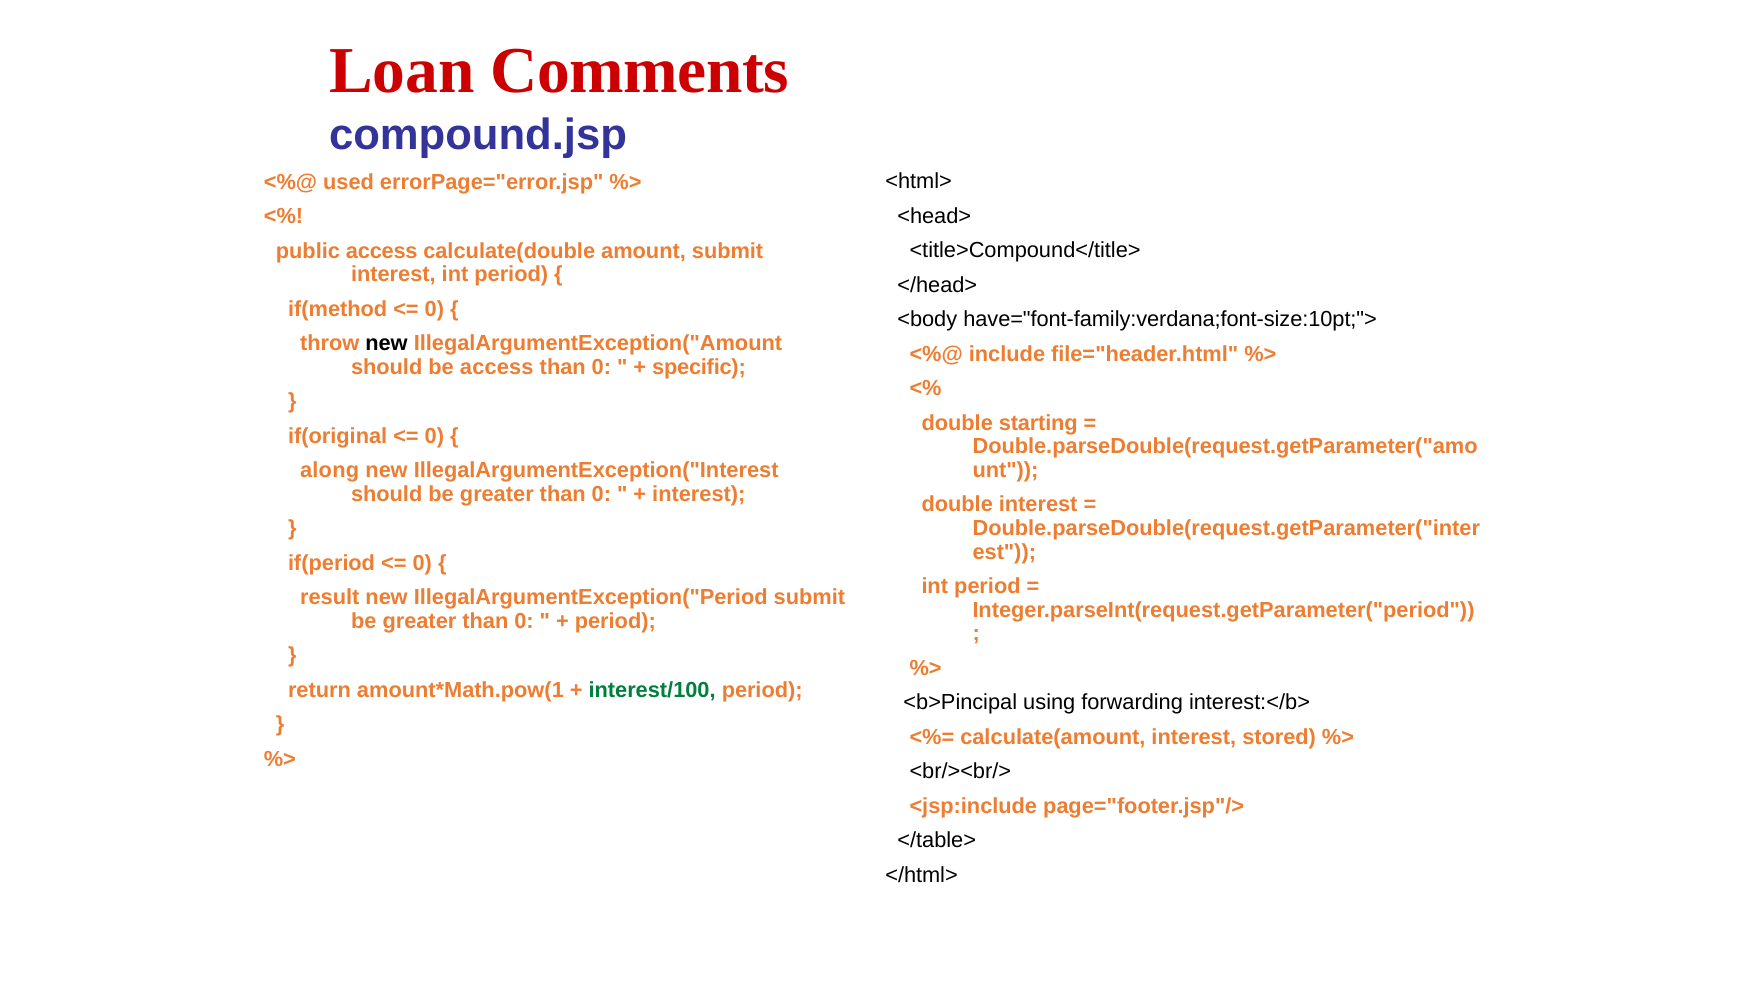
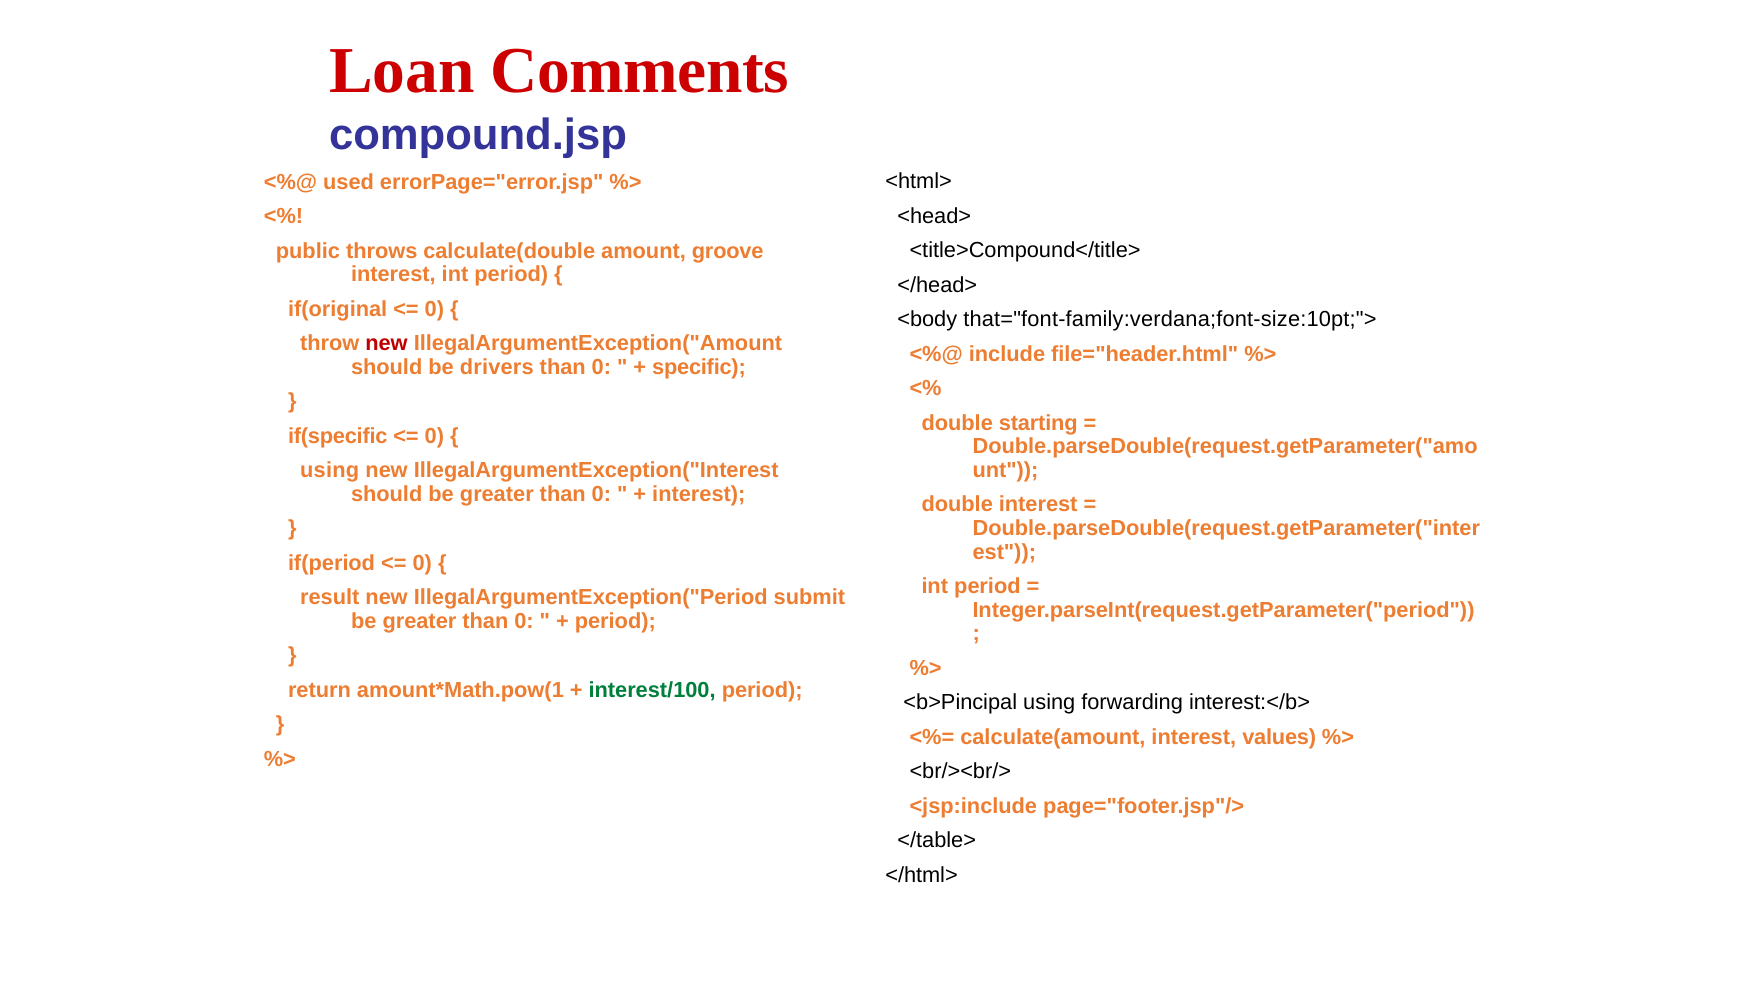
public access: access -> throws
amount submit: submit -> groove
if(method: if(method -> if(original
have="font-family:verdana;font-size:10pt;">: have="font-family:verdana;font-size:10pt;"> -> that="font-family:verdana;font-size:10pt;">
new at (386, 343) colour: black -> red
be access: access -> drivers
if(original: if(original -> if(specific
along at (330, 470): along -> using
stored: stored -> values
